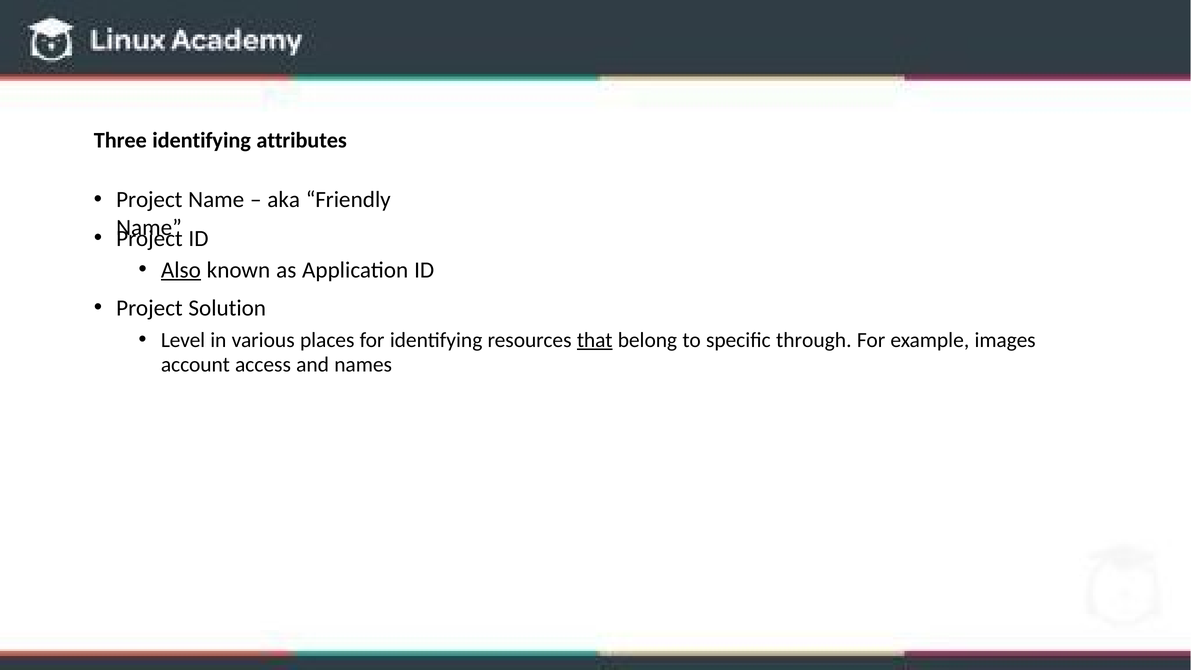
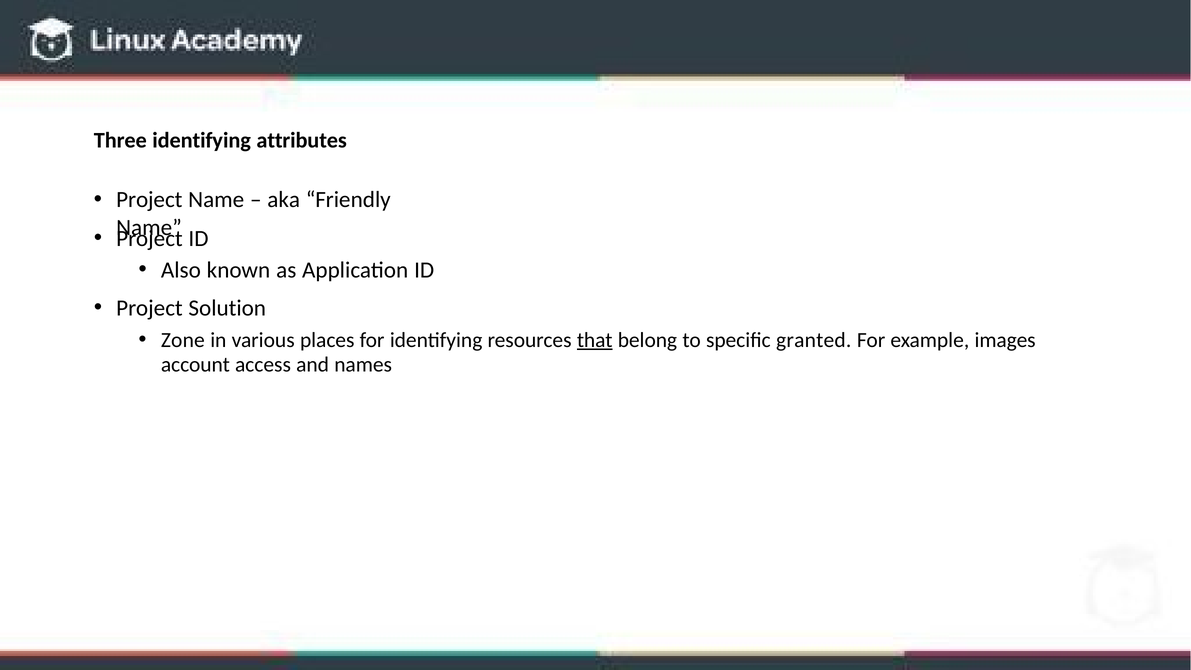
Also underline: present -> none
Level: Level -> Zone
through: through -> granted
